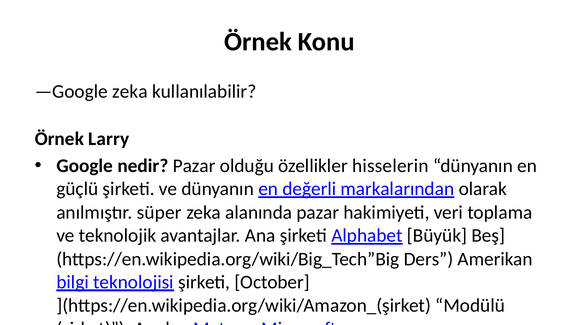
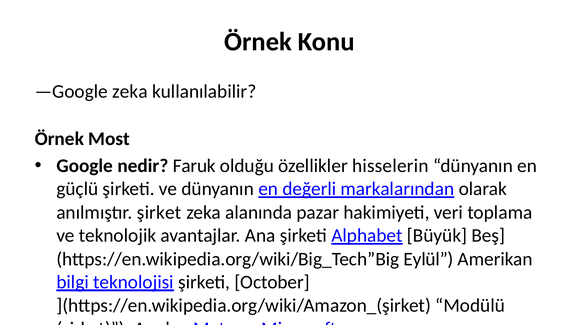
Örnek Larry: Larry -> Most
nedir Pazar: Pazar -> Faruk
anılmıştır süper: süper -> şirket
Ders at (428, 260): Ders -> Eylül
